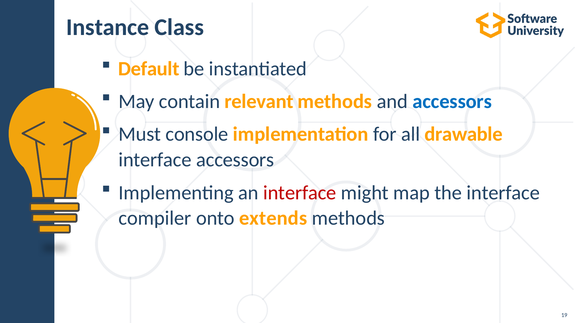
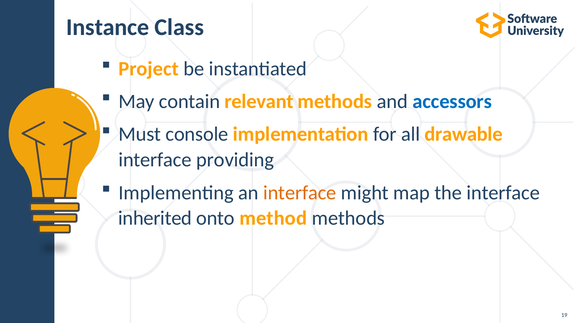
Default: Default -> Project
interface accessors: accessors -> providing
interface at (300, 193) colour: red -> orange
compiler: compiler -> inherited
extends: extends -> method
